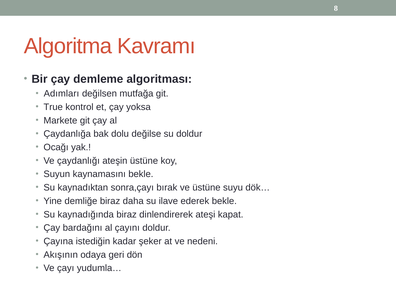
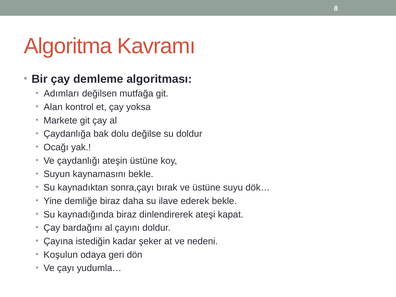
True: True -> Alan
Akışının: Akışının -> Koşulun
